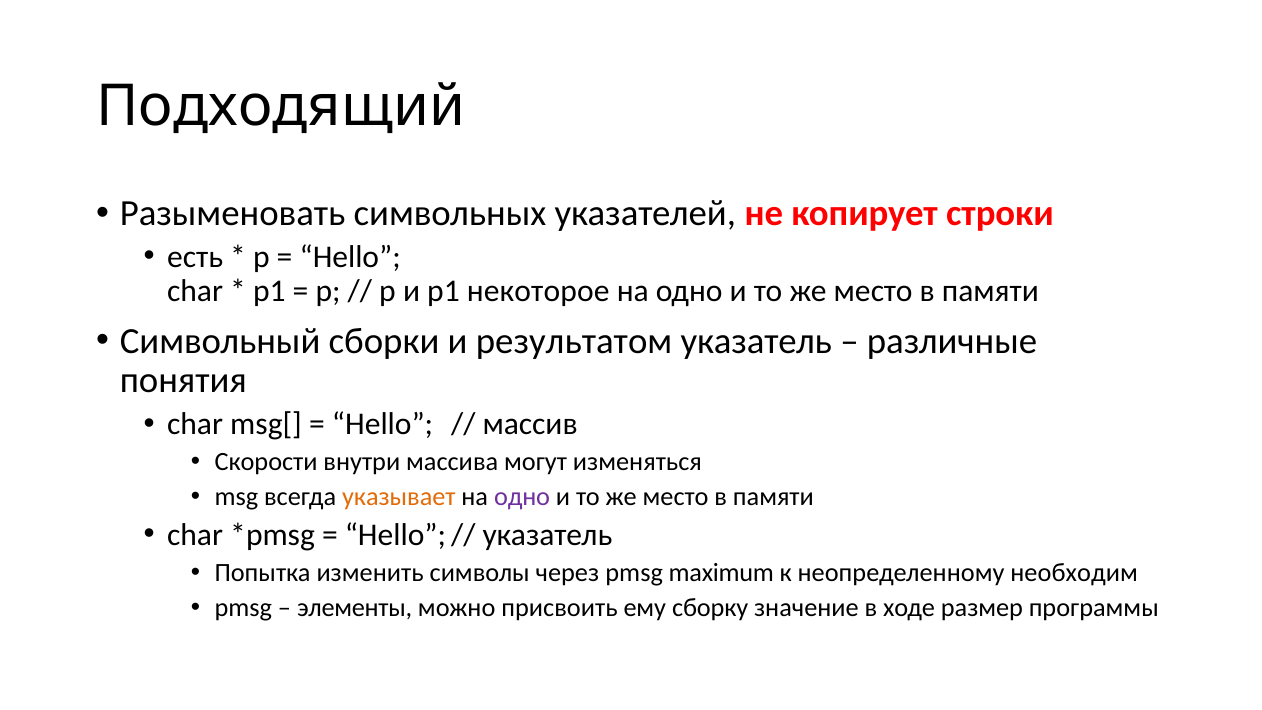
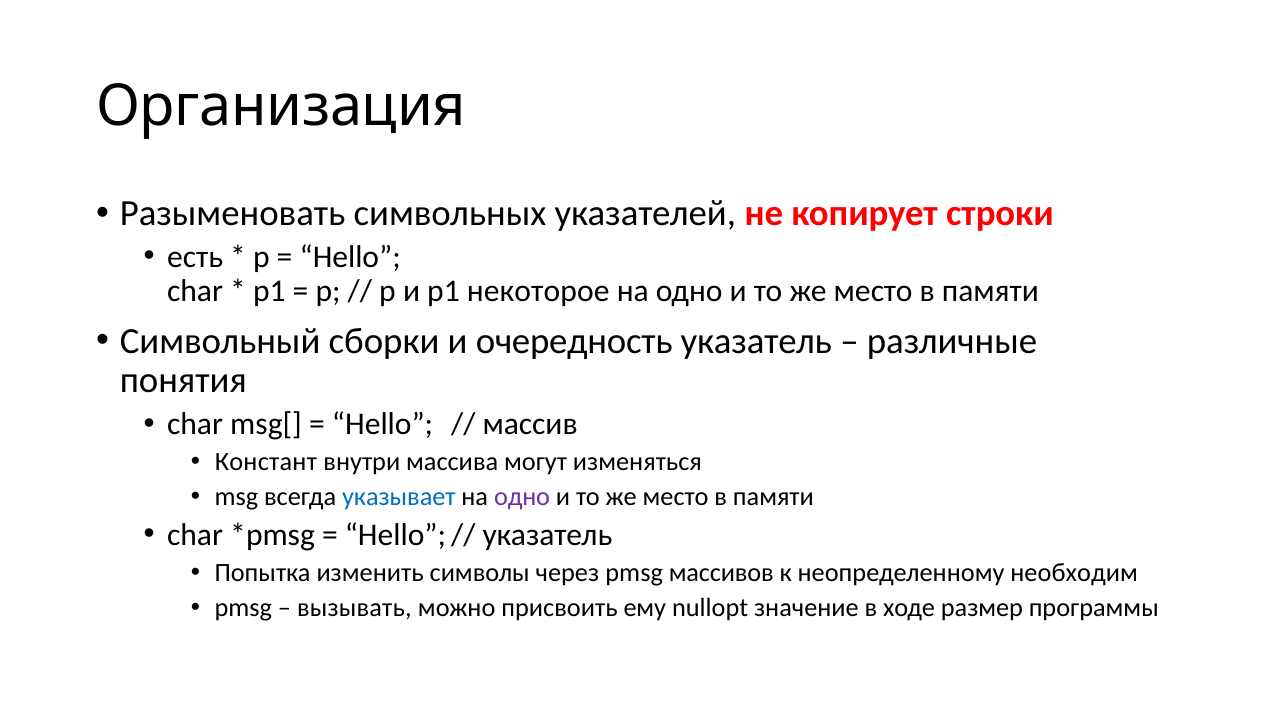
Подходящий: Подходящий -> Организация
результатом: результатом -> очередность
Скорости: Скорости -> Констант
указывает colour: orange -> blue
maximum: maximum -> массивов
элементы: элементы -> вызывать
сборку: сборку -> nullopt
